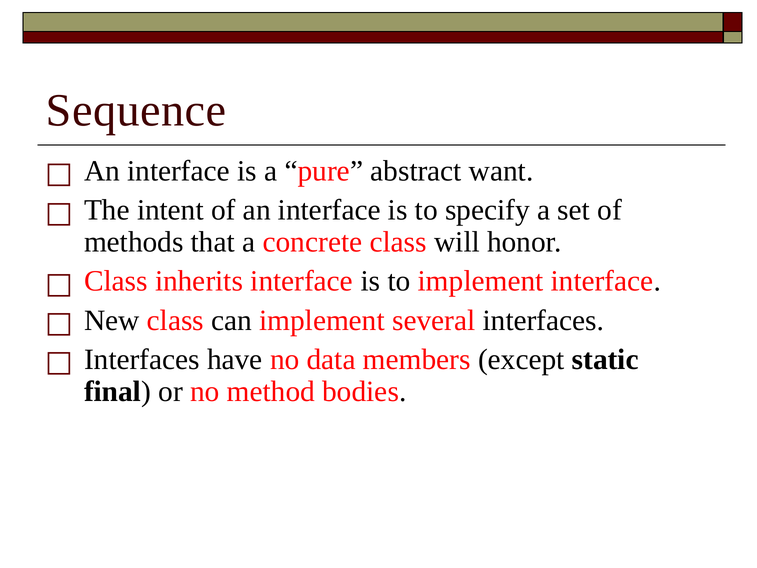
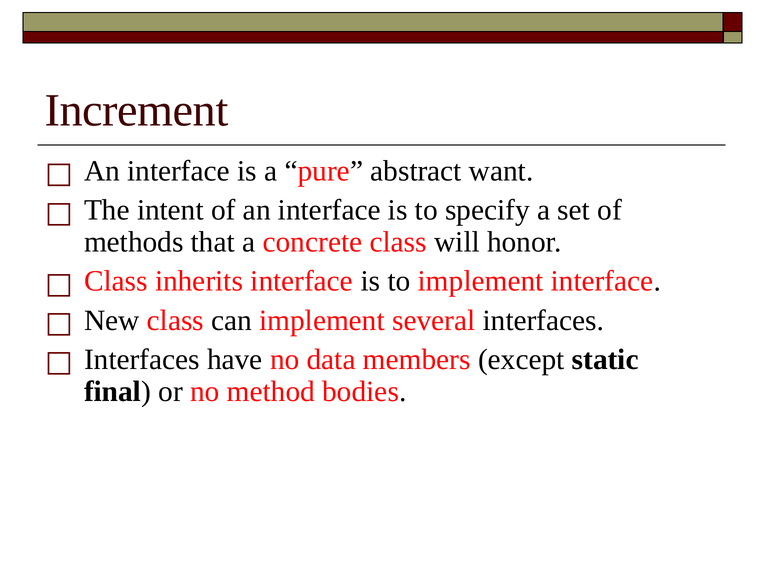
Sequence: Sequence -> Increment
